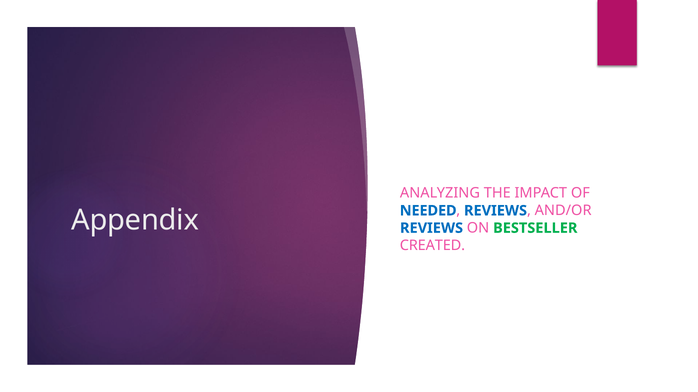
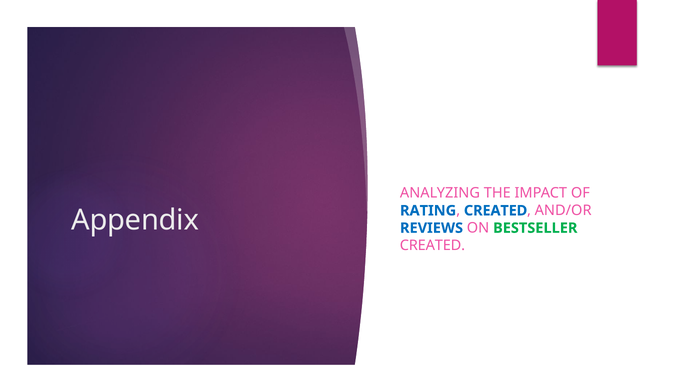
NEEDED: NEEDED -> RATING
REVIEWS at (495, 211): REVIEWS -> CREATED
